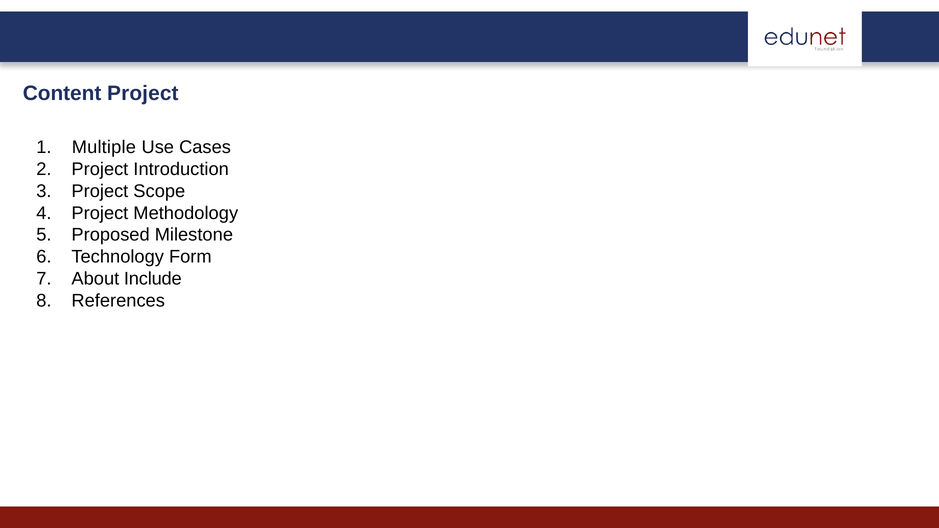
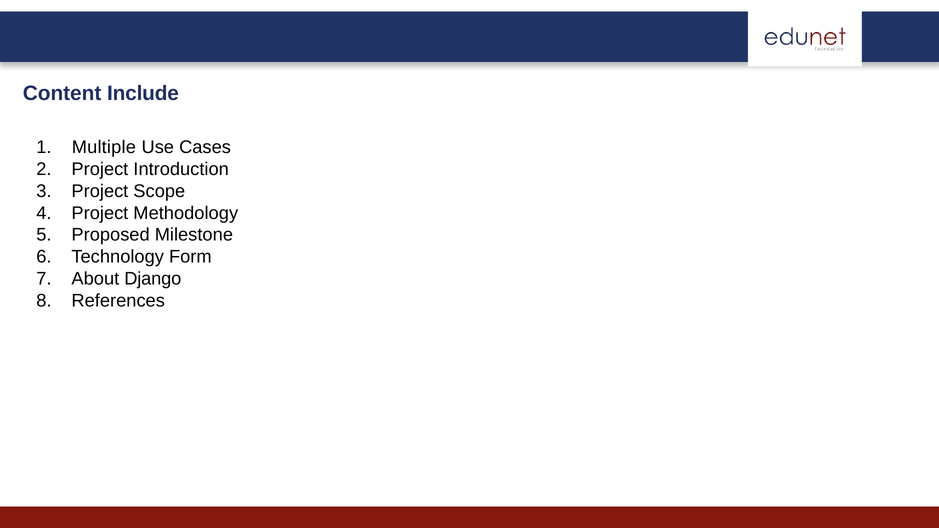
Content Project: Project -> Include
Include: Include -> Django
